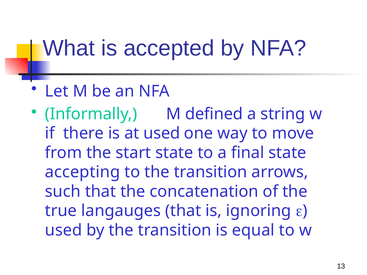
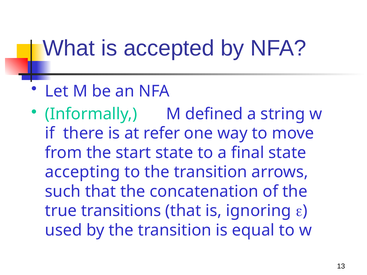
at used: used -> refer
langauges: langauges -> transitions
